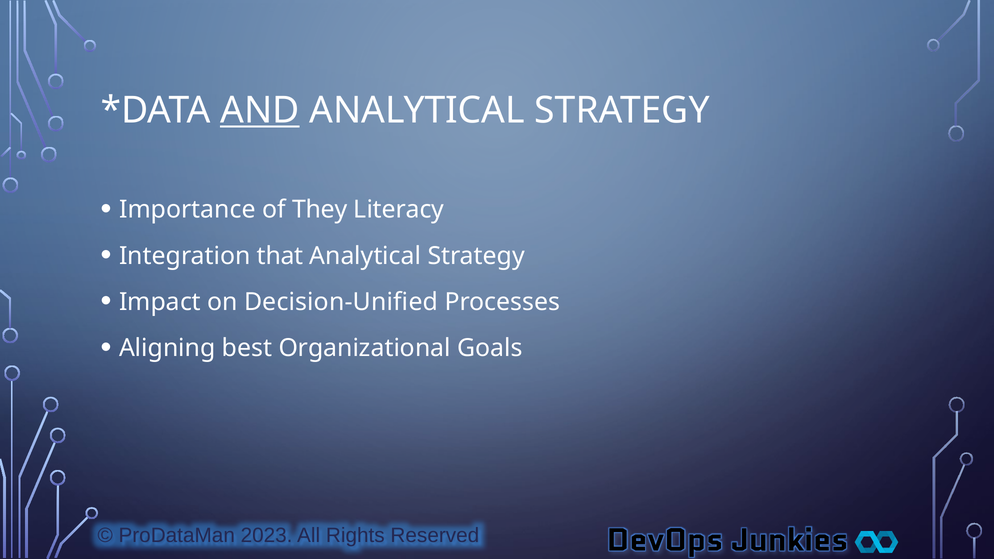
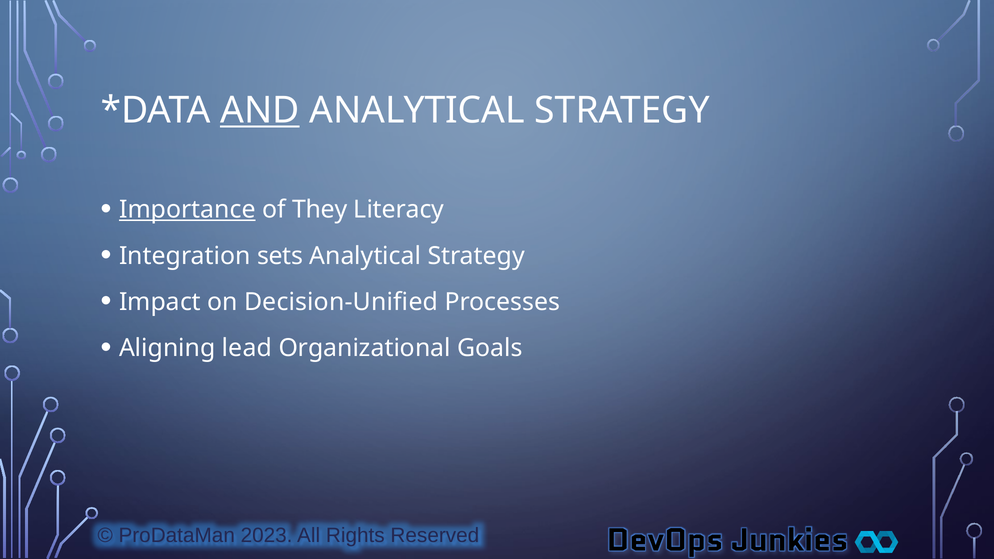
Importance underline: none -> present
that: that -> sets
best: best -> lead
